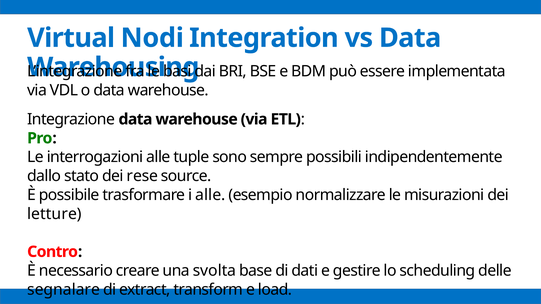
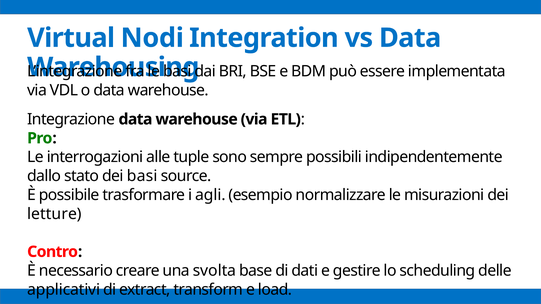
dei rese: rese -> basi
i alle: alle -> agli
segnalare: segnalare -> applicativi
